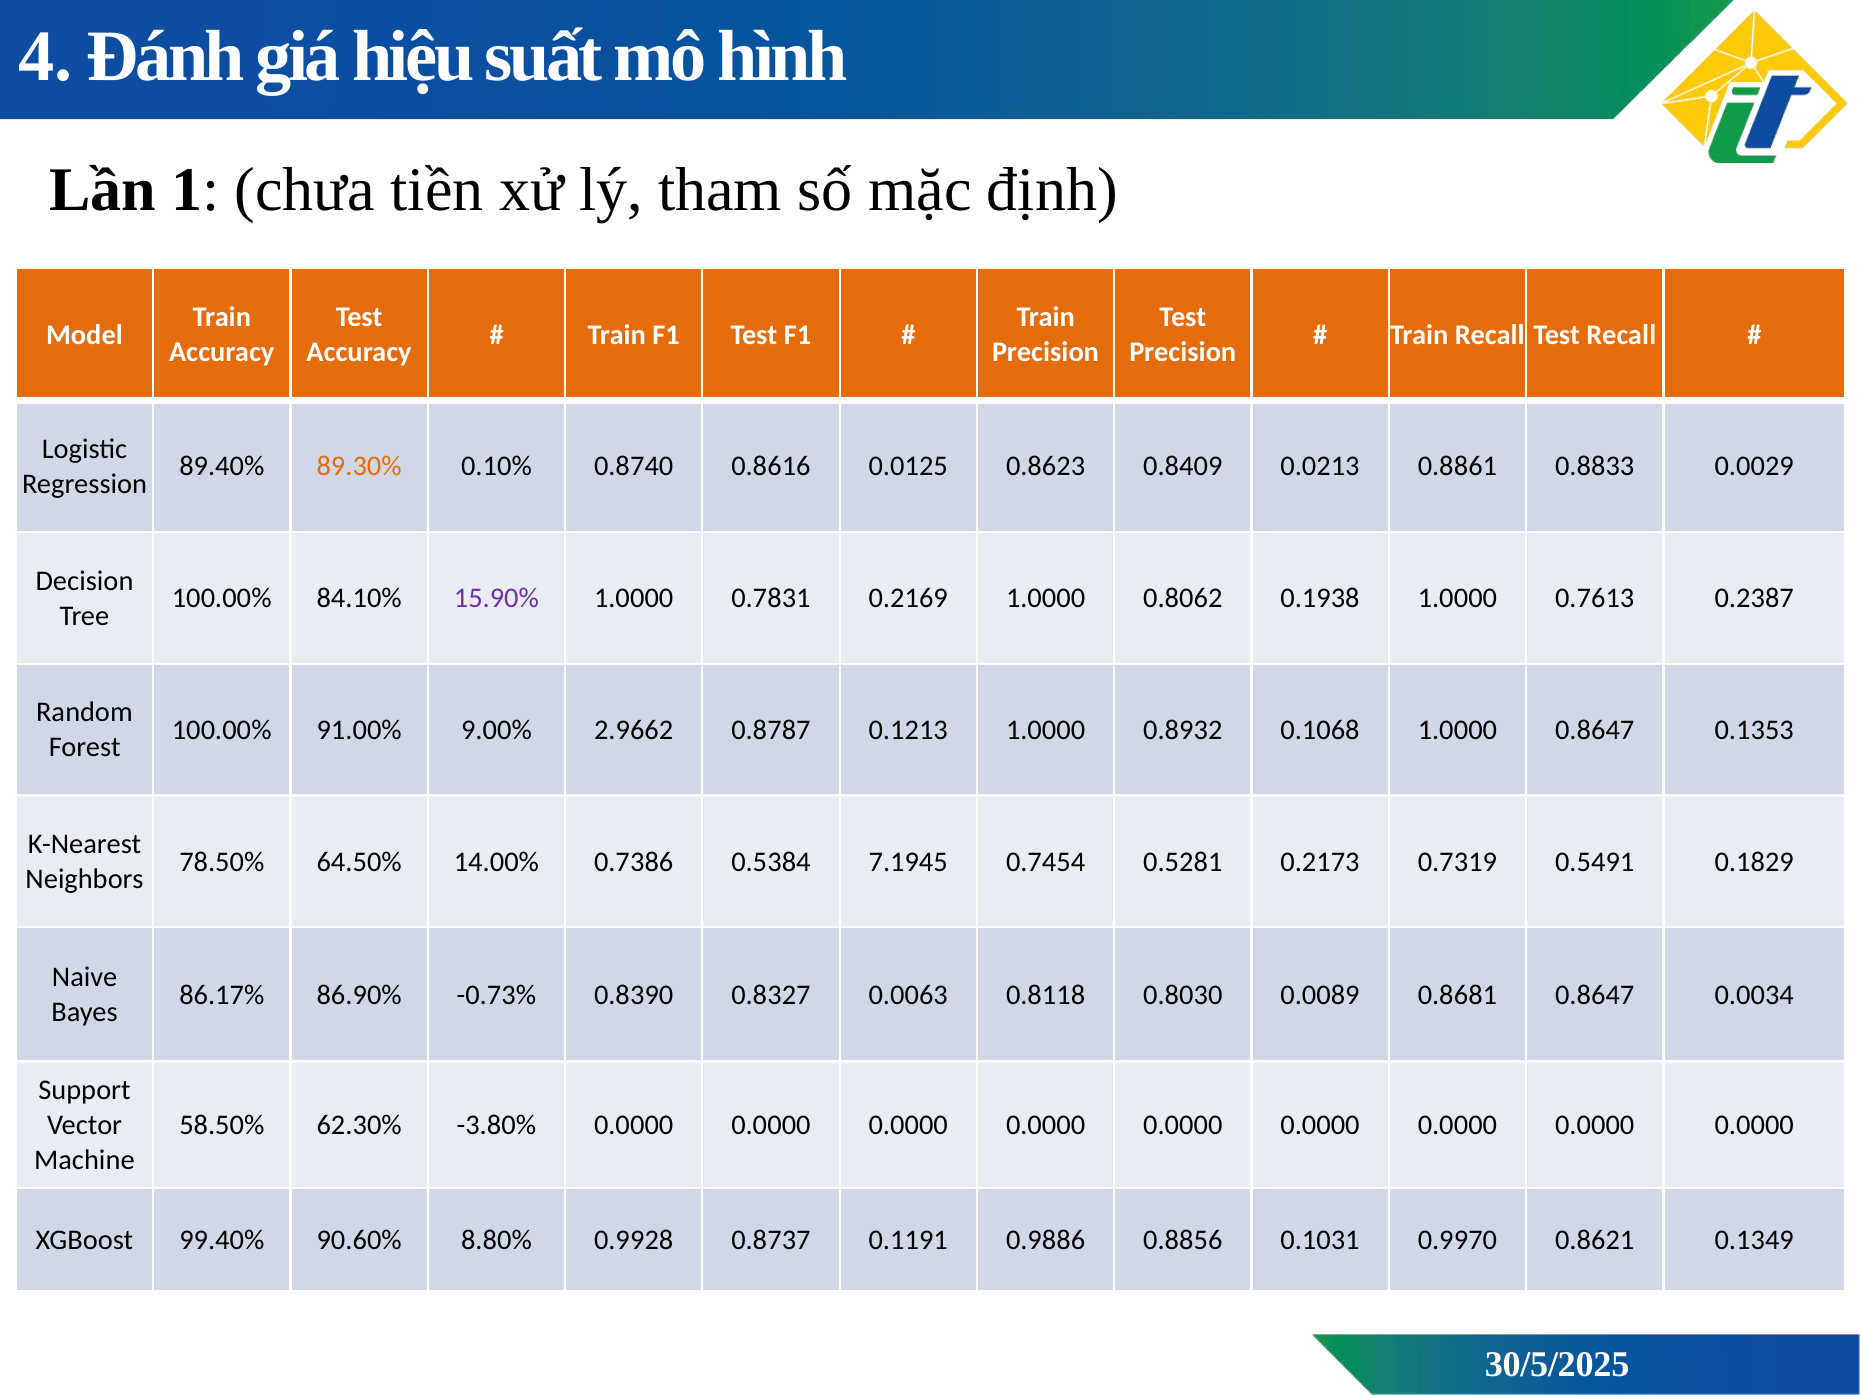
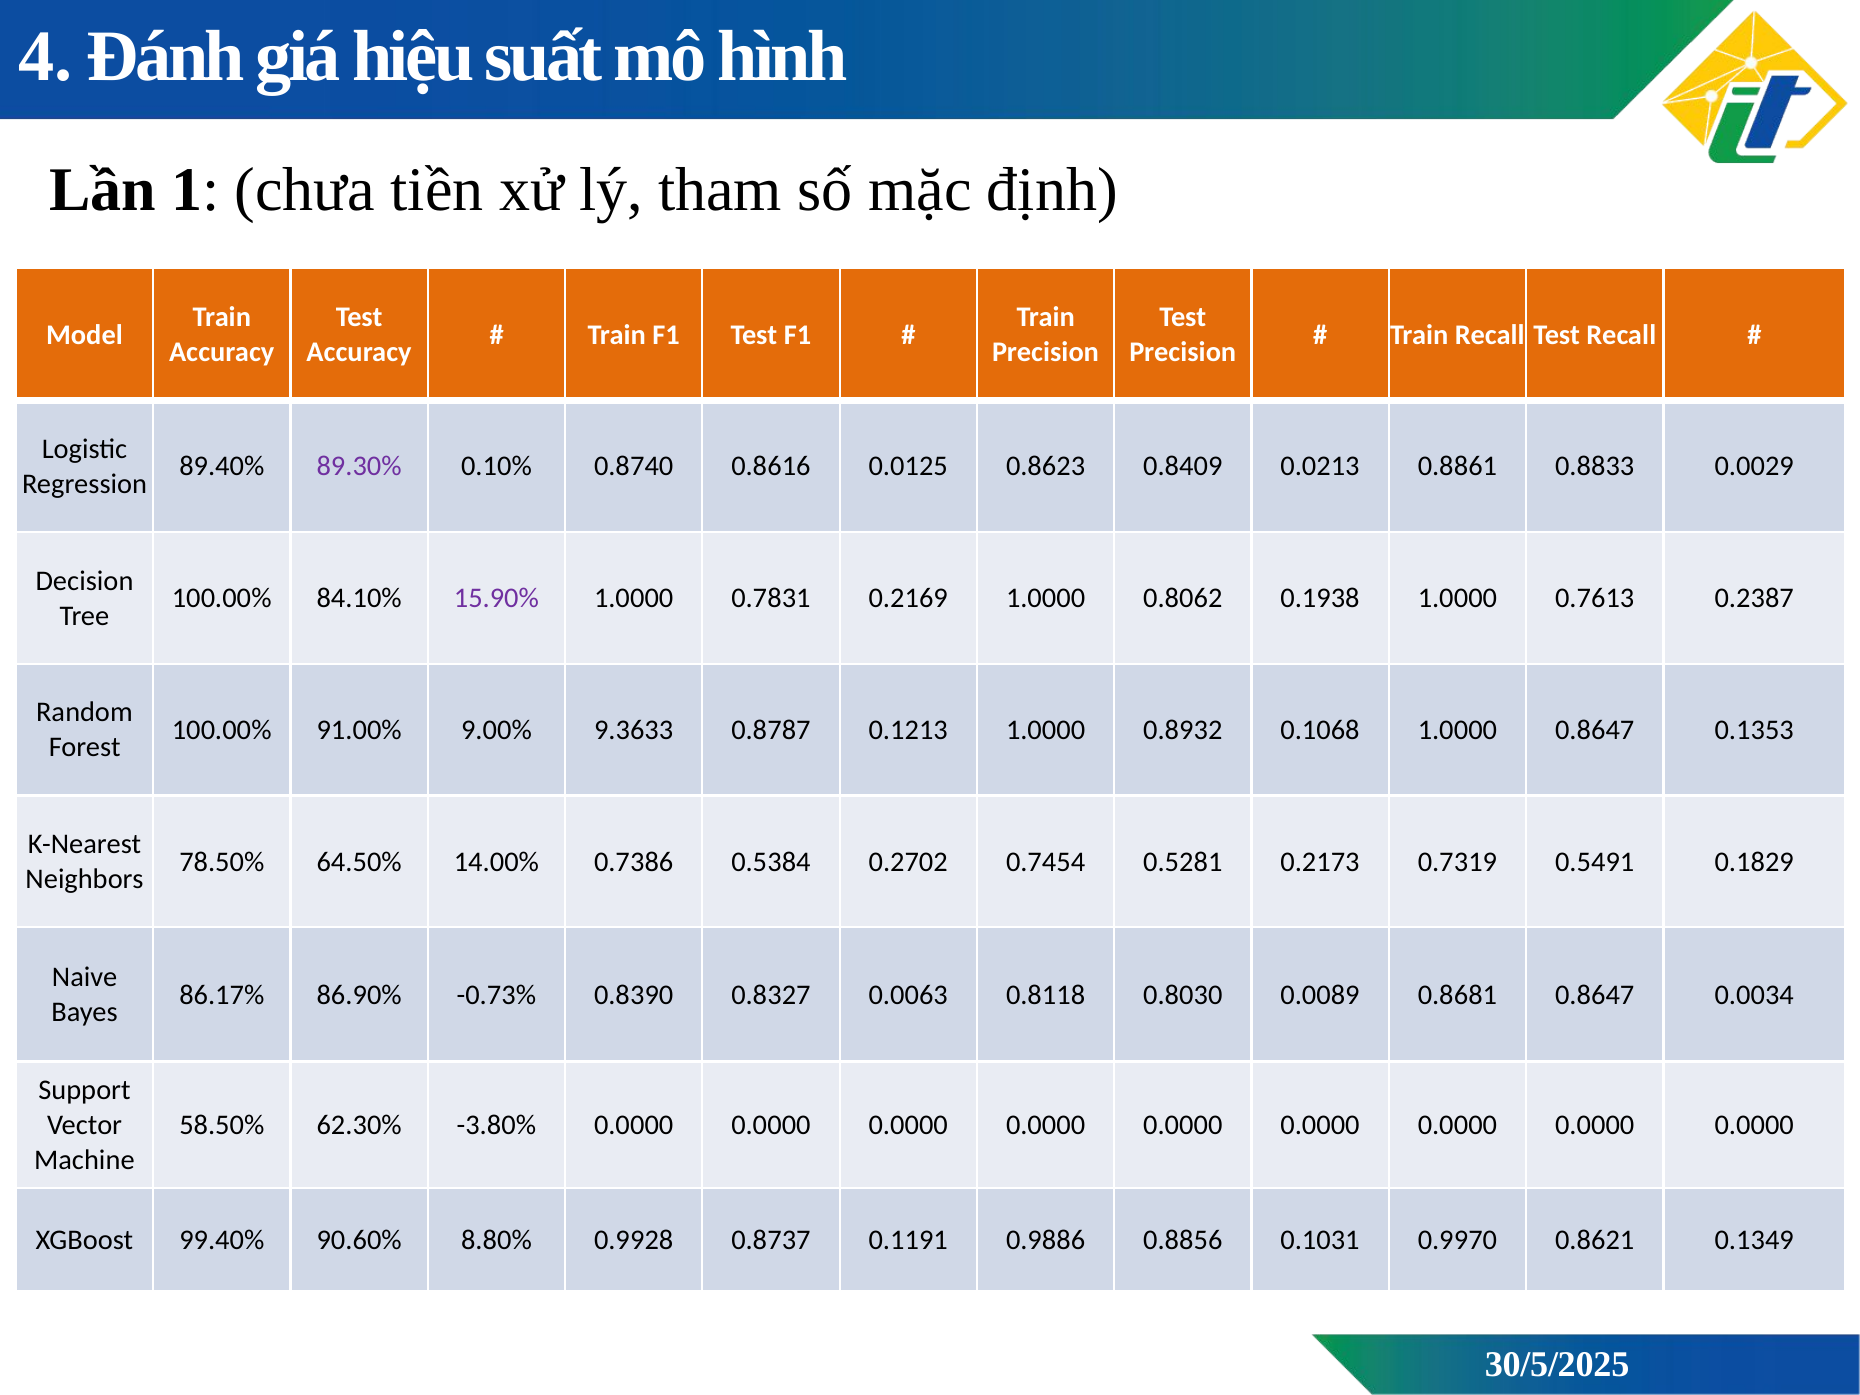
89.30% colour: orange -> purple
2.9662: 2.9662 -> 9.3633
7.1945: 7.1945 -> 0.2702
